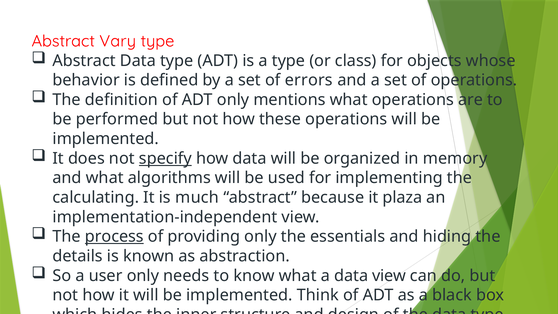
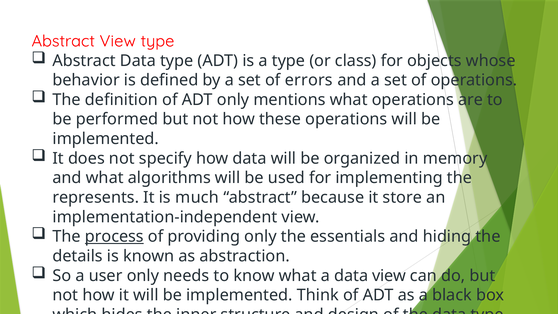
Abstract Vary: Vary -> View
specify underline: present -> none
calculating: calculating -> represents
plaza: plaza -> store
